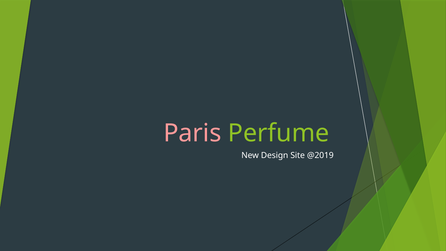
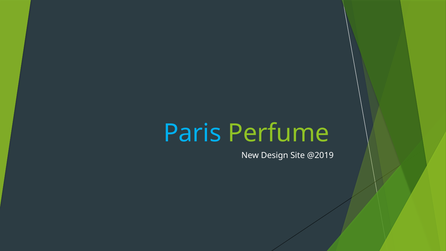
Paris colour: pink -> light blue
